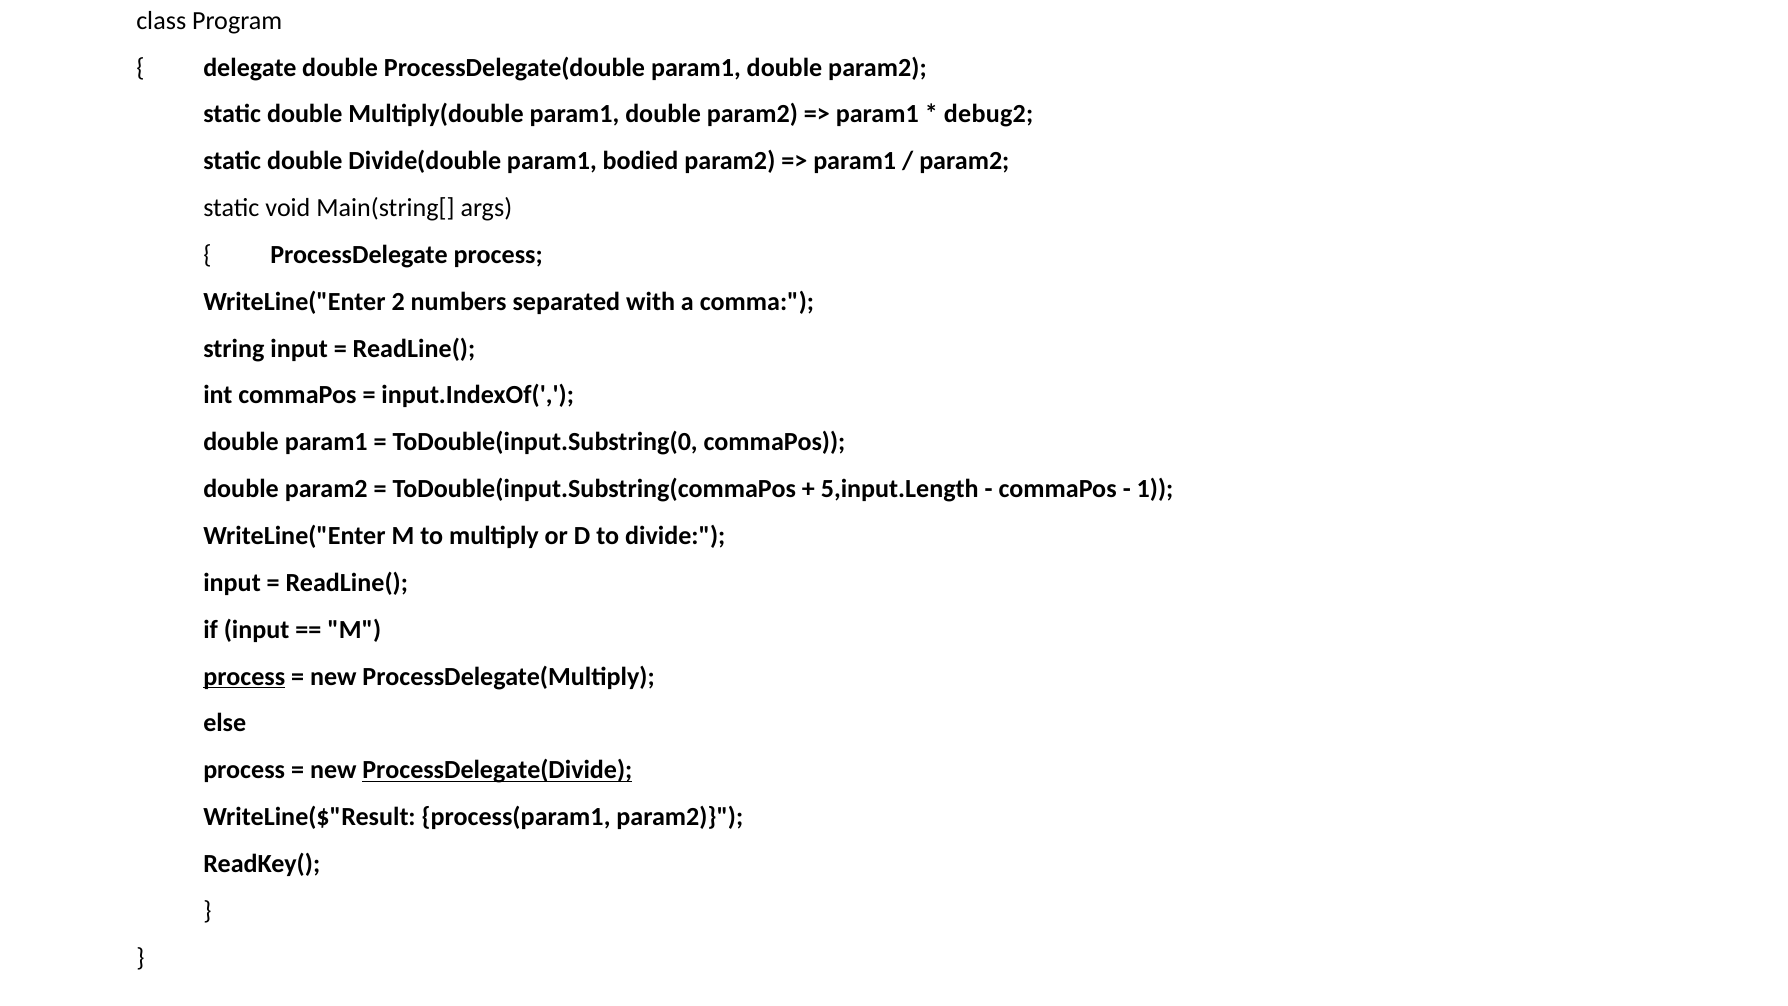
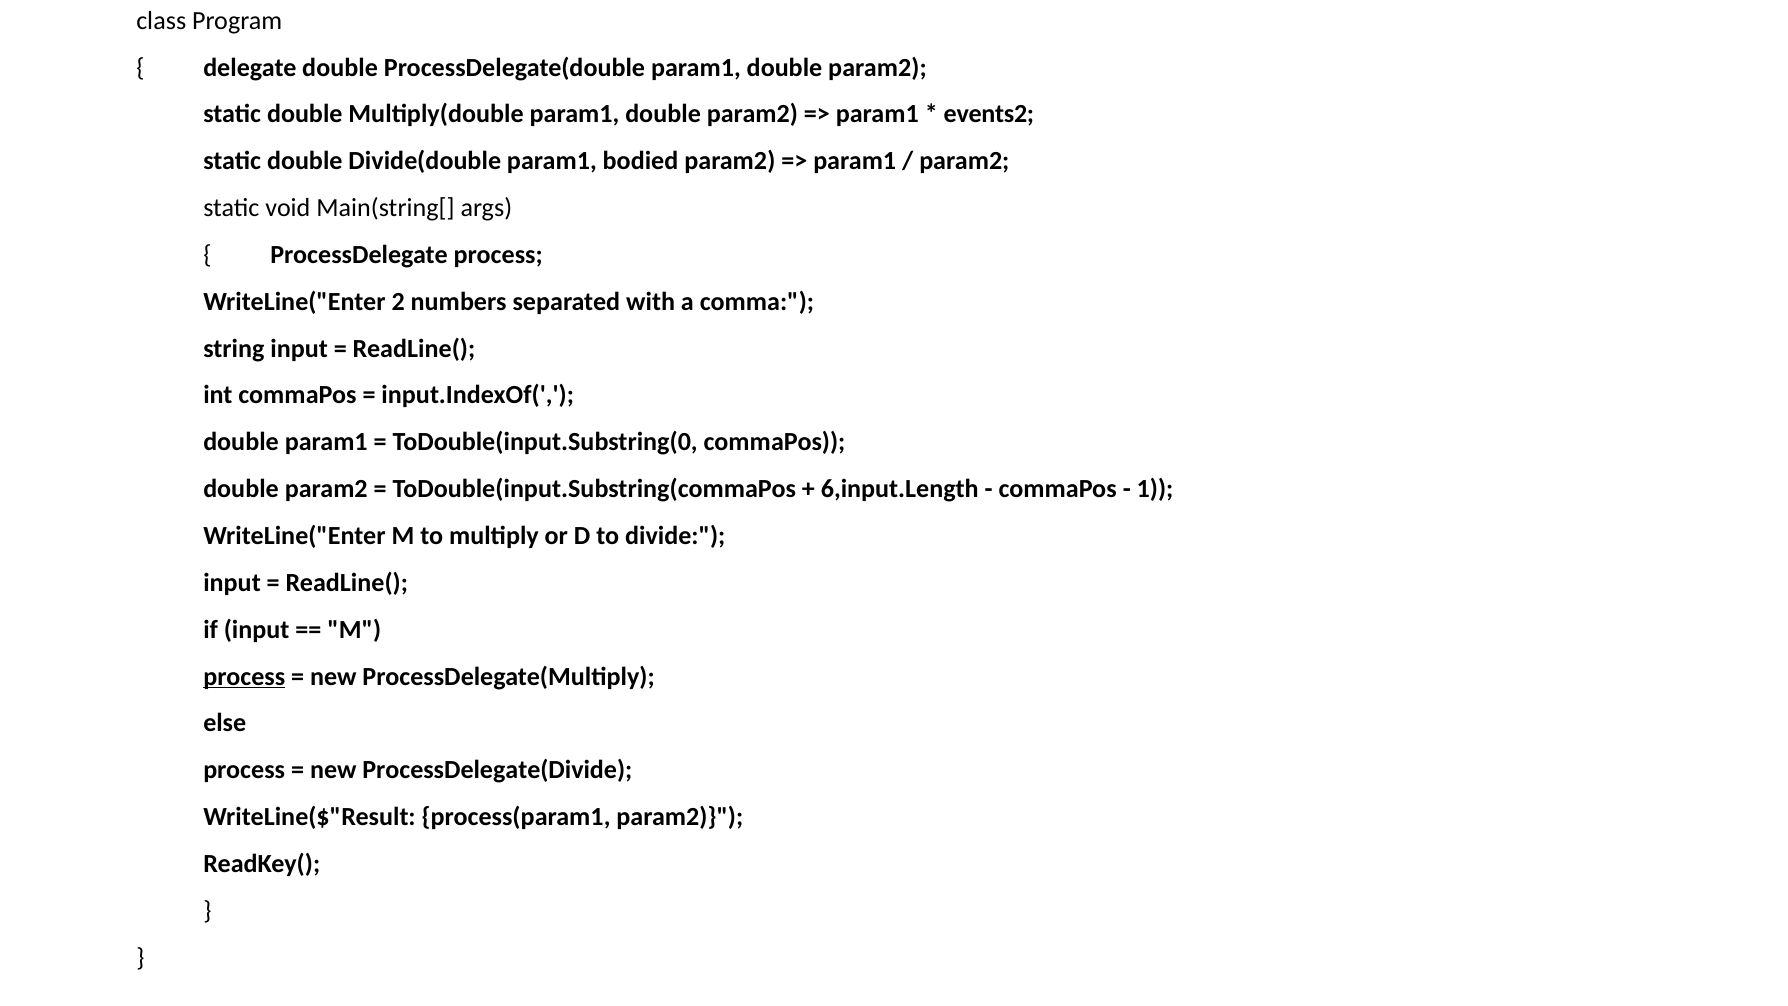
debug2: debug2 -> events2
5,input.Length: 5,input.Length -> 6,input.Length
ProcessDelegate(Divide underline: present -> none
